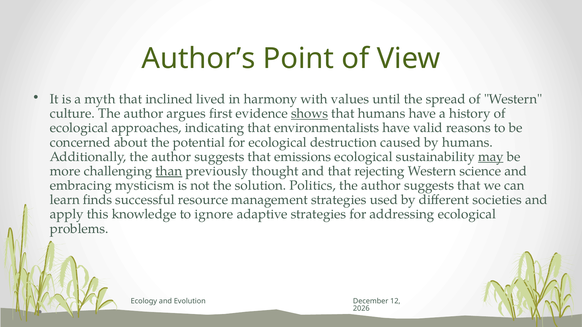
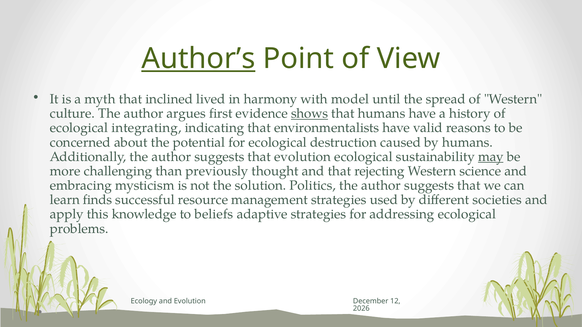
Author’s underline: none -> present
values: values -> model
approaches: approaches -> integrating
that emissions: emissions -> evolution
than underline: present -> none
ignore: ignore -> beliefs
